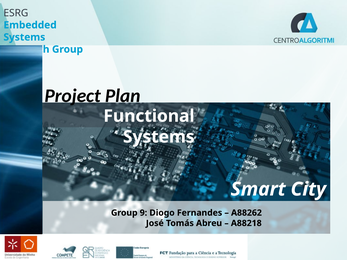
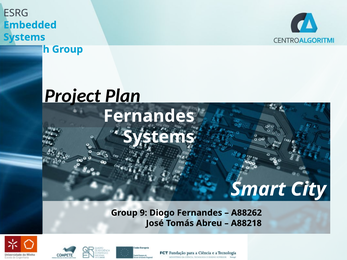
Functional at (149, 116): Functional -> Fernandes
